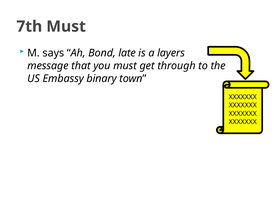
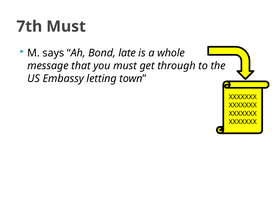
layers: layers -> whole
binary: binary -> letting
